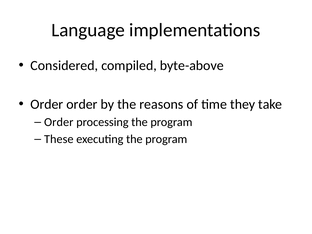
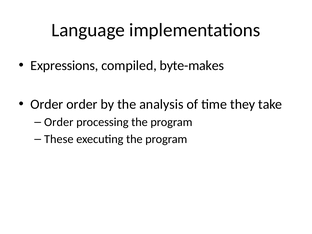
Considered: Considered -> Expressions
byte-above: byte-above -> byte-makes
reasons: reasons -> analysis
